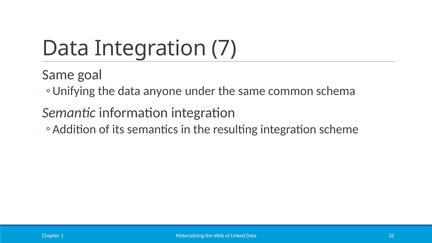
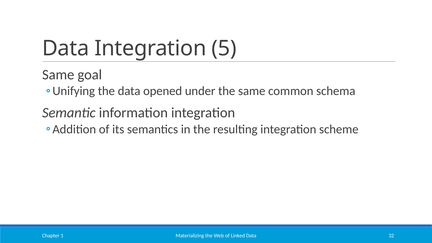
7: 7 -> 5
anyone: anyone -> opened
